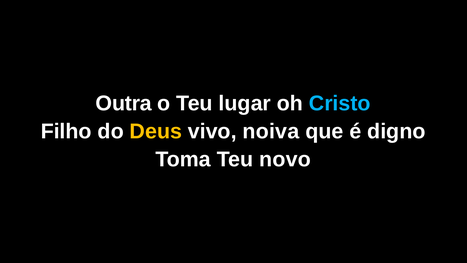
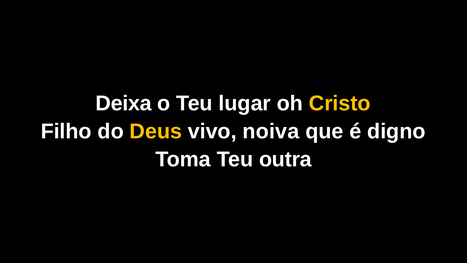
Outra: Outra -> Deixa
Cristo colour: light blue -> yellow
novo: novo -> outra
